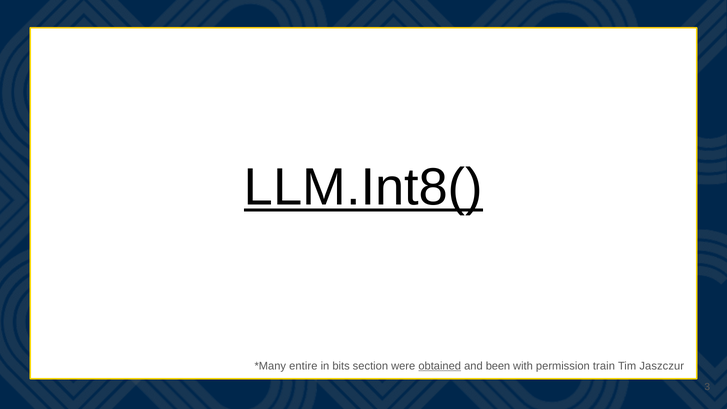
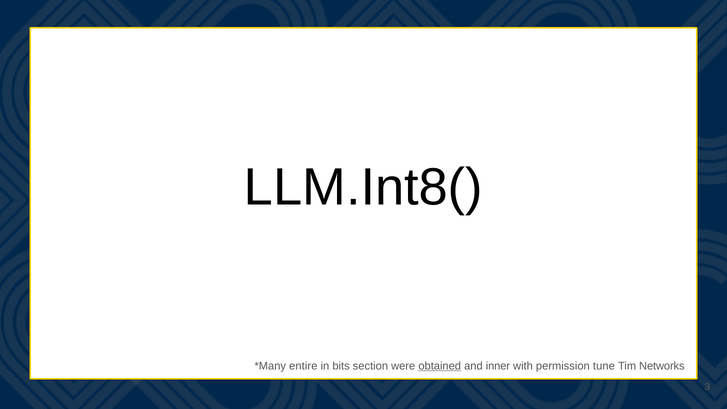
LLM.Int8( underline: present -> none
been: been -> inner
train: train -> tune
Jaszczur: Jaszczur -> Networks
